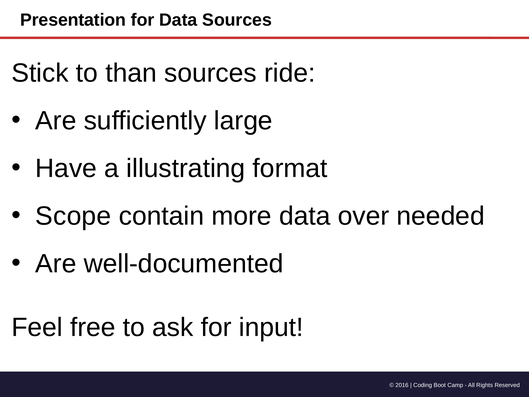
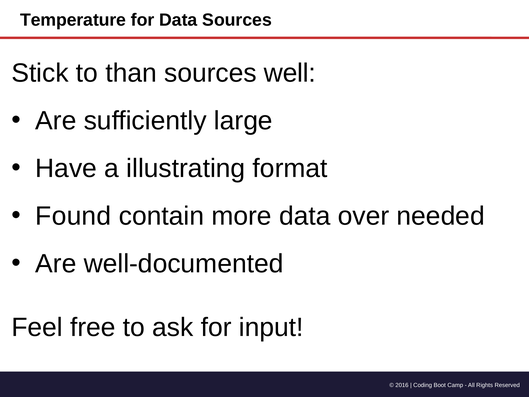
Presentation: Presentation -> Temperature
ride: ride -> well
Scope: Scope -> Found
